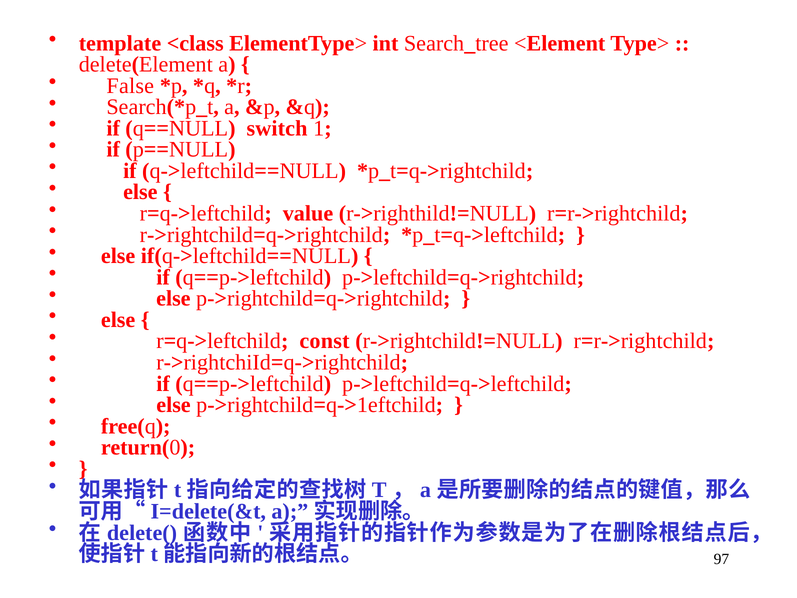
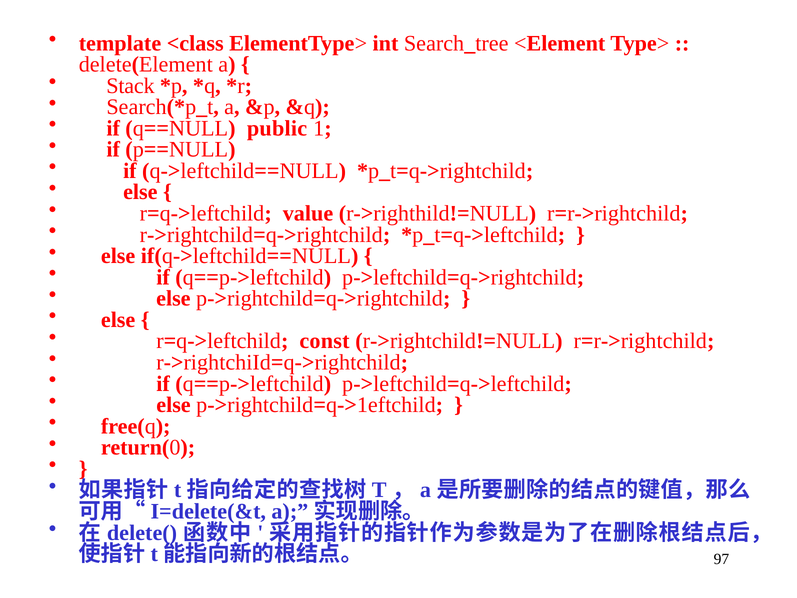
False: False -> Stack
switch: switch -> public
